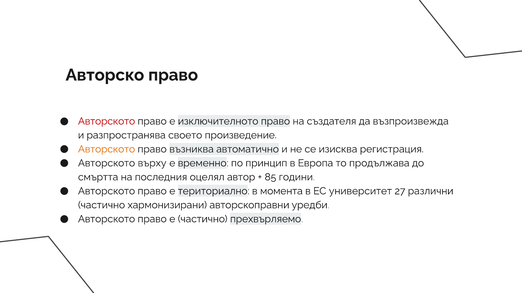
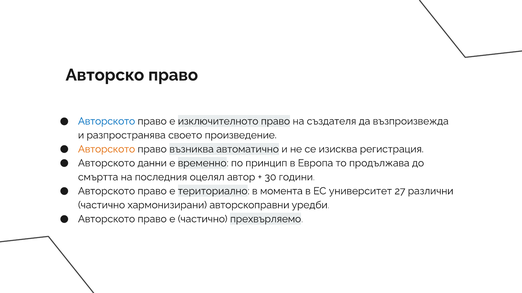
Авторското at (107, 121) colour: red -> blue
върху: върху -> данни
85: 85 -> 30
